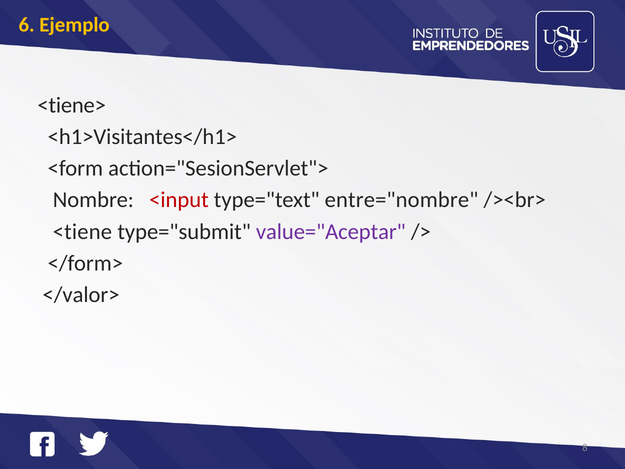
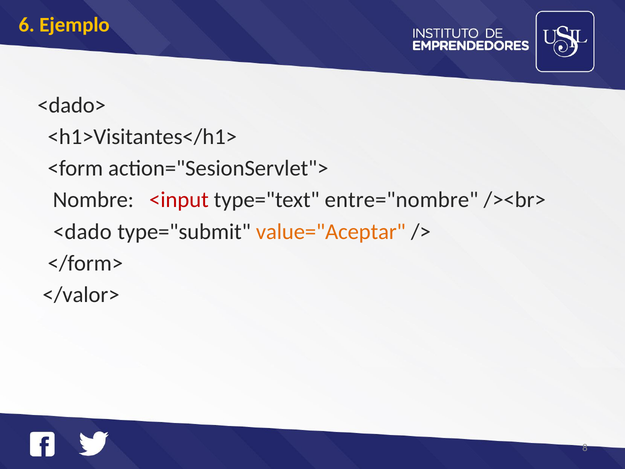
<tiene>: <tiene> -> <dado>
<tiene: <tiene -> <dado
value="Aceptar colour: purple -> orange
